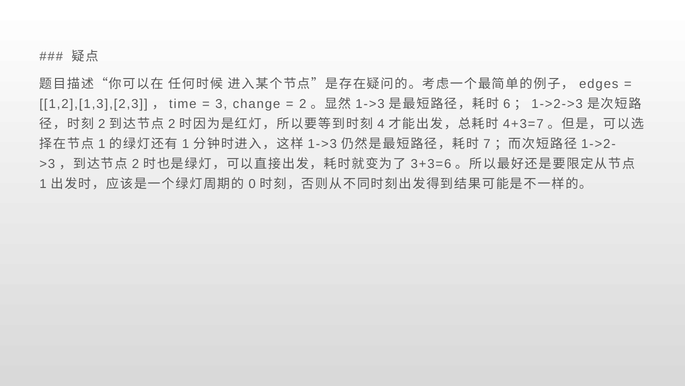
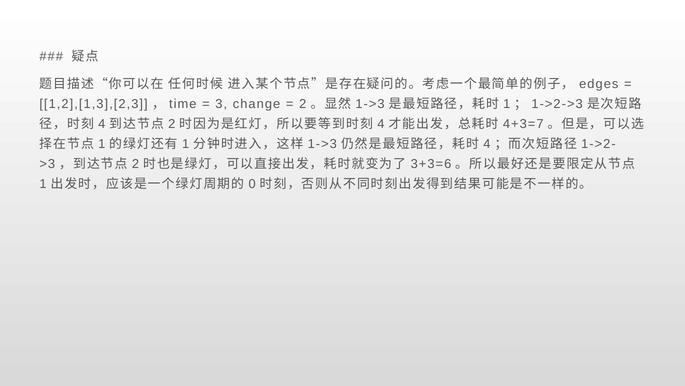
6 at (507, 104): 6 -> 1
2 at (102, 124): 2 -> 4
7 at (487, 144): 7 -> 4
